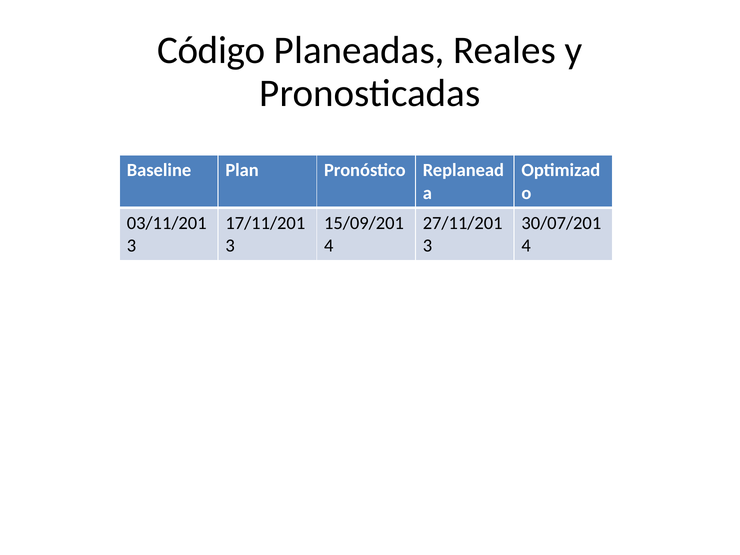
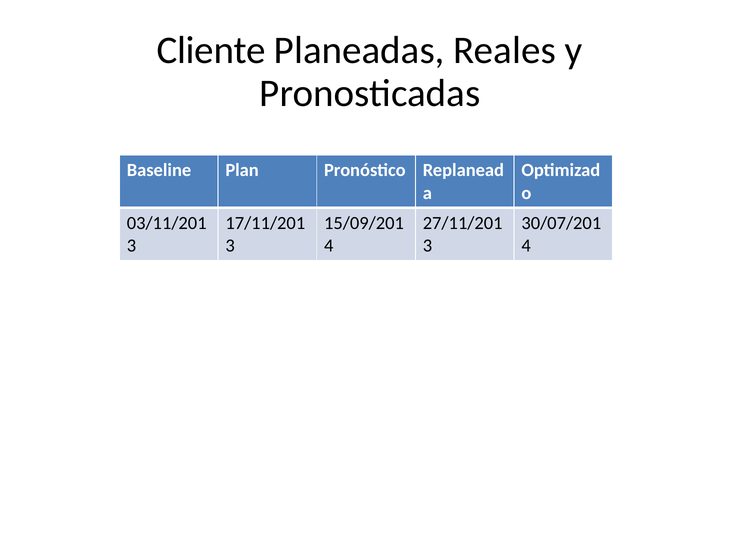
Código: Código -> Cliente
